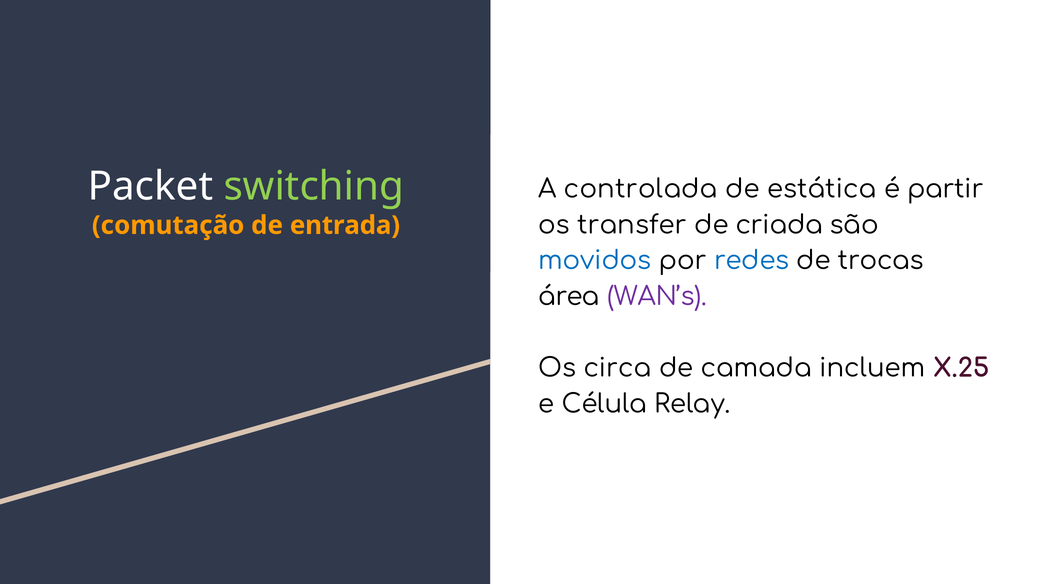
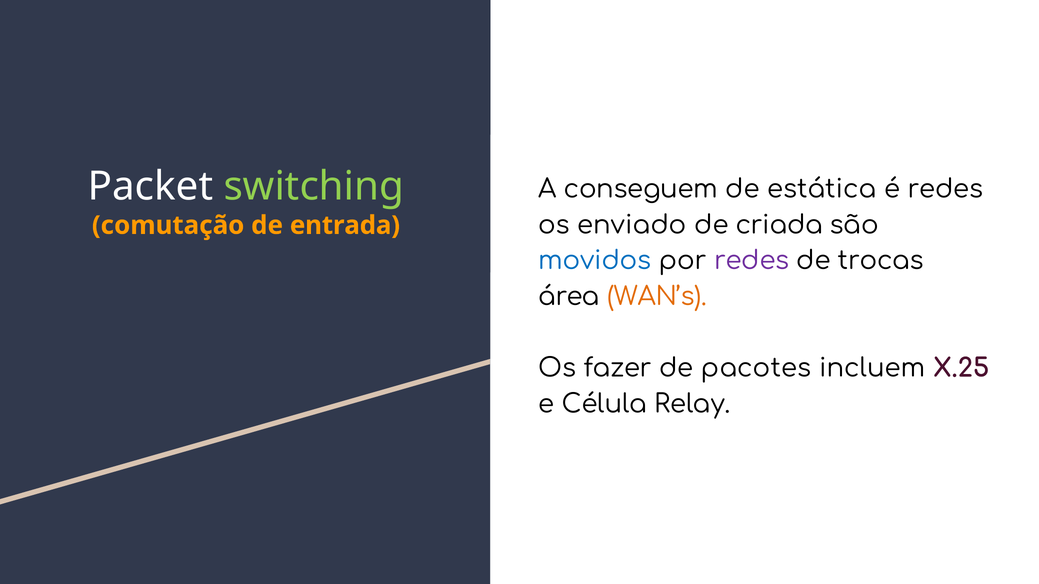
controlada: controlada -> conseguem
é partir: partir -> redes
transfer: transfer -> enviado
redes at (752, 261) colour: blue -> purple
WAN’s colour: purple -> orange
circa: circa -> fazer
camada: camada -> pacotes
